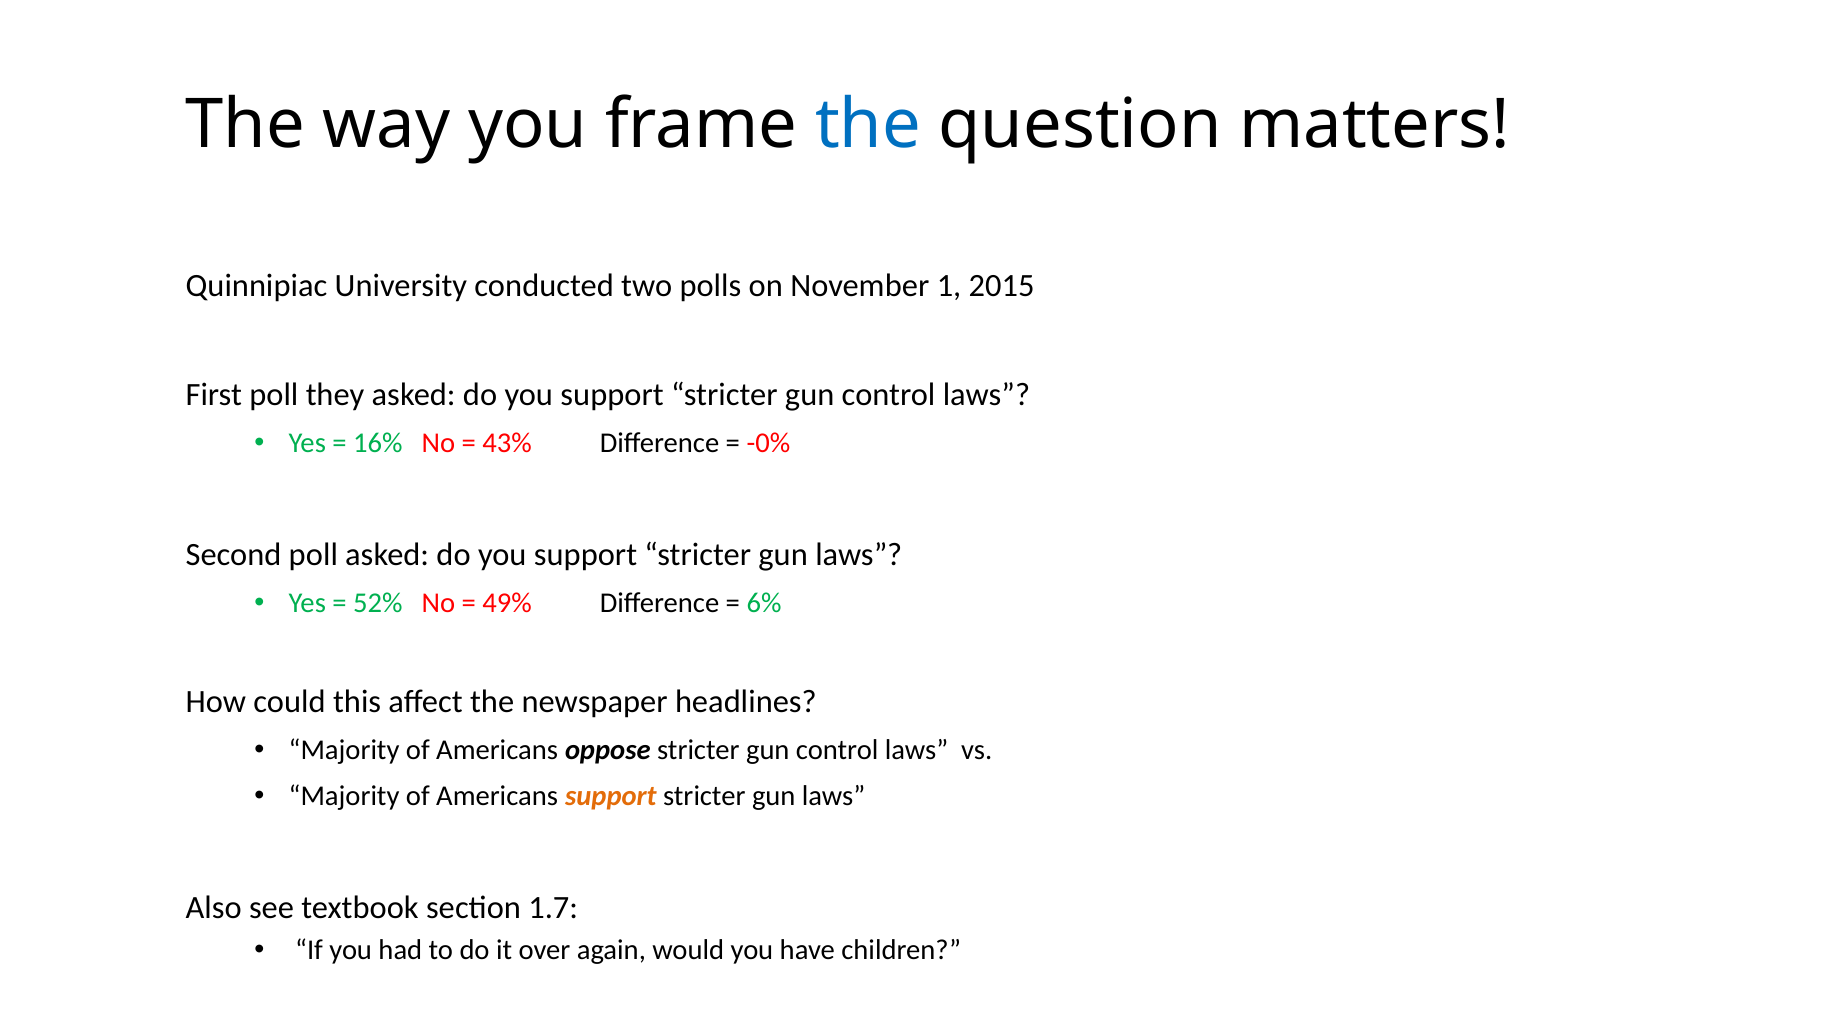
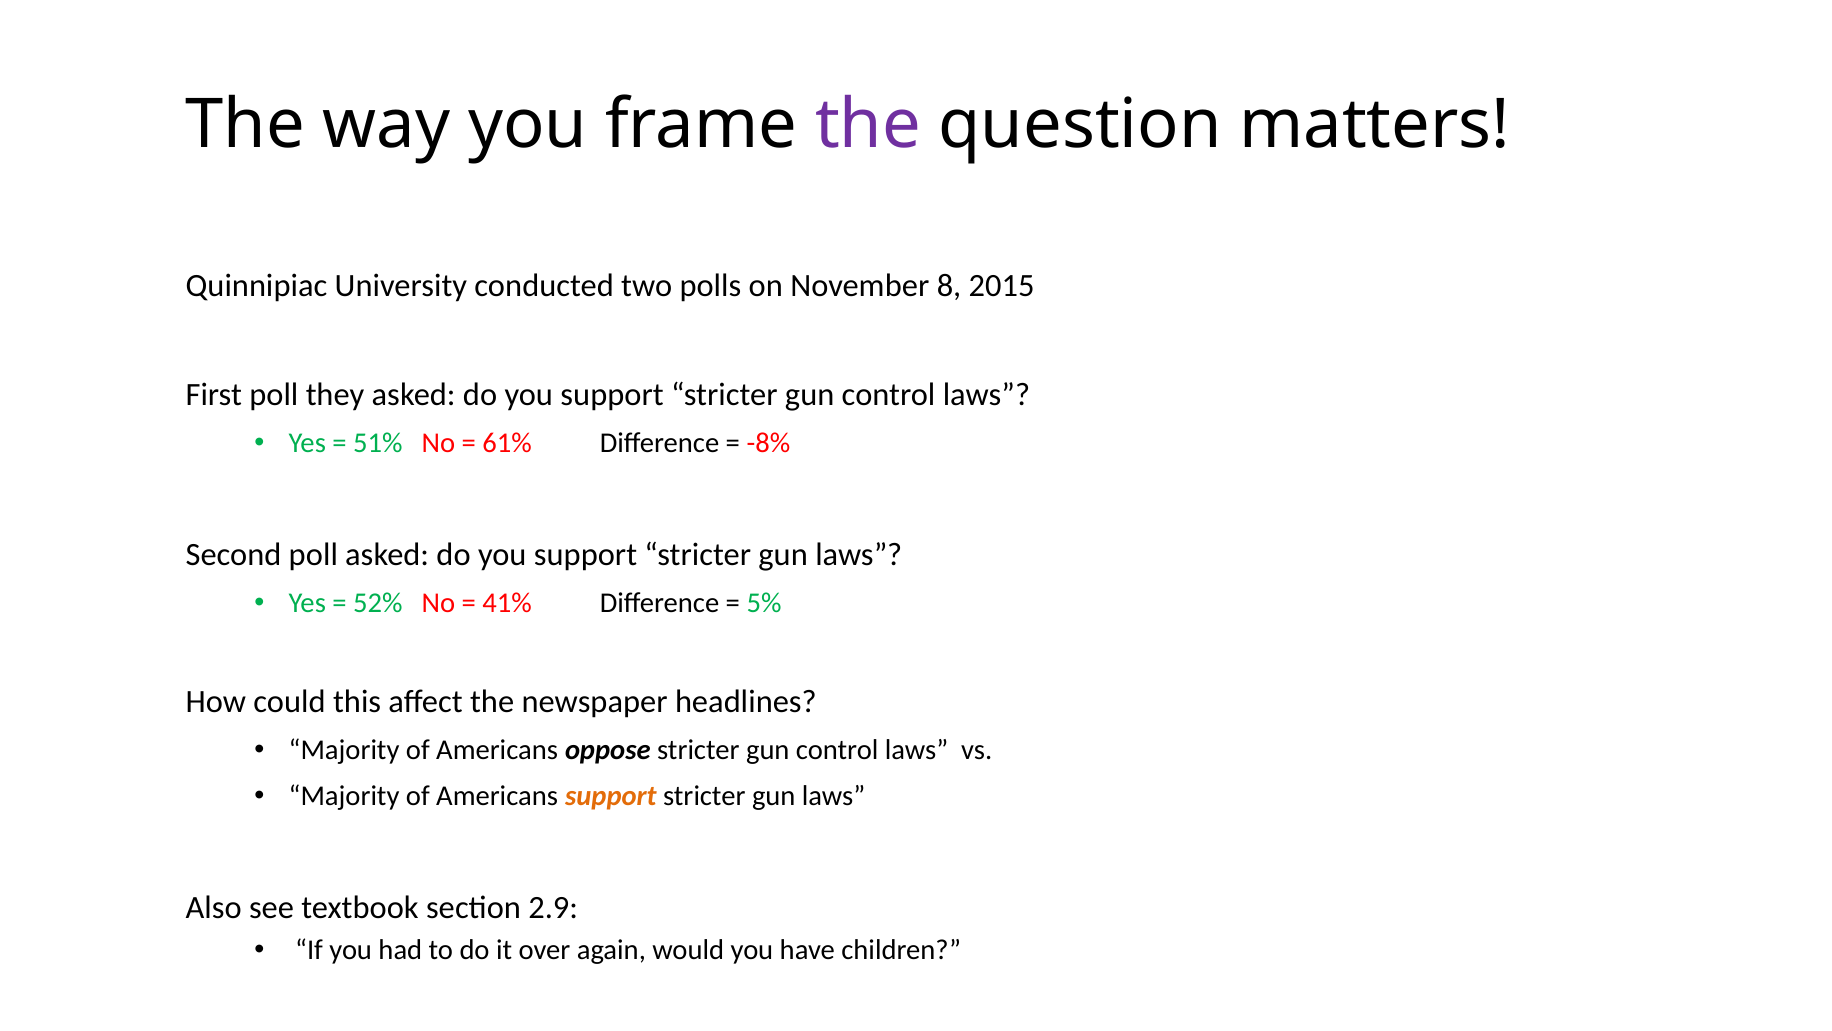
the at (868, 125) colour: blue -> purple
1: 1 -> 8
16%: 16% -> 51%
43%: 43% -> 61%
-0%: -0% -> -8%
49%: 49% -> 41%
6%: 6% -> 5%
1.7: 1.7 -> 2.9
